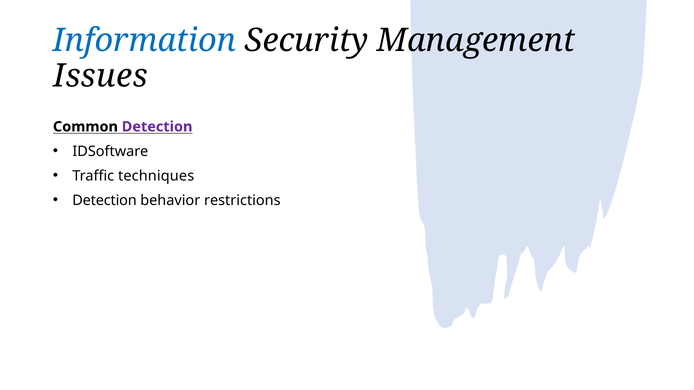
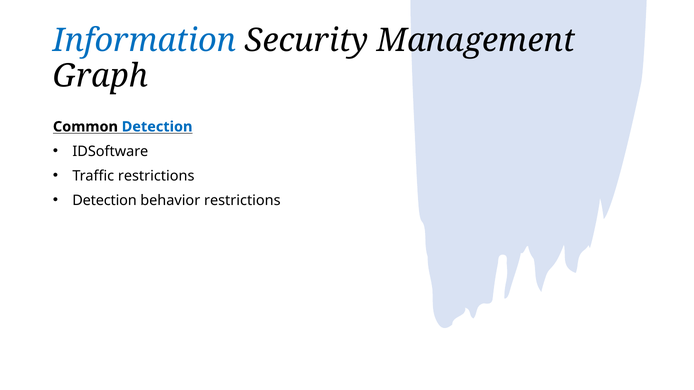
Issues: Issues -> Graph
Detection at (157, 127) colour: purple -> blue
Traffic techniques: techniques -> restrictions
